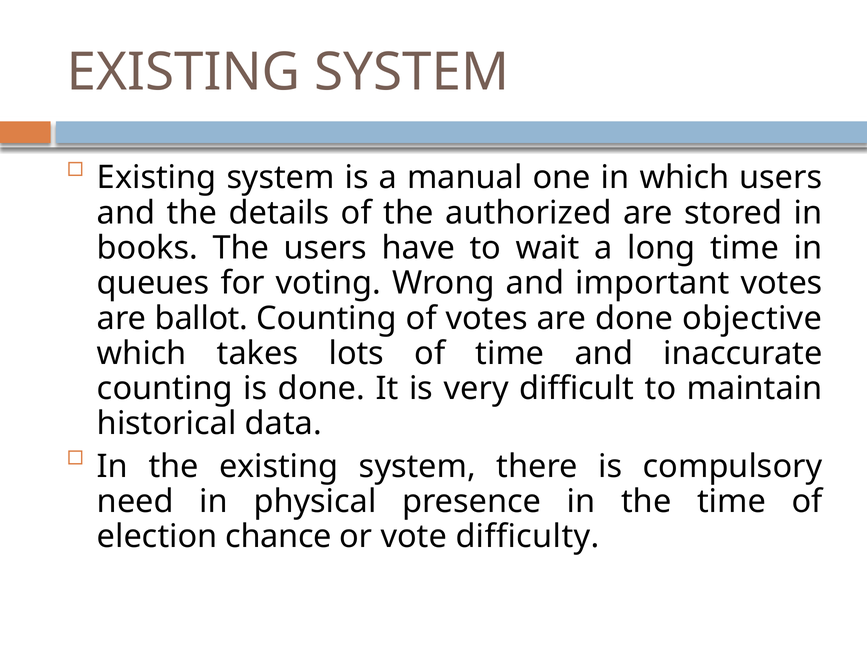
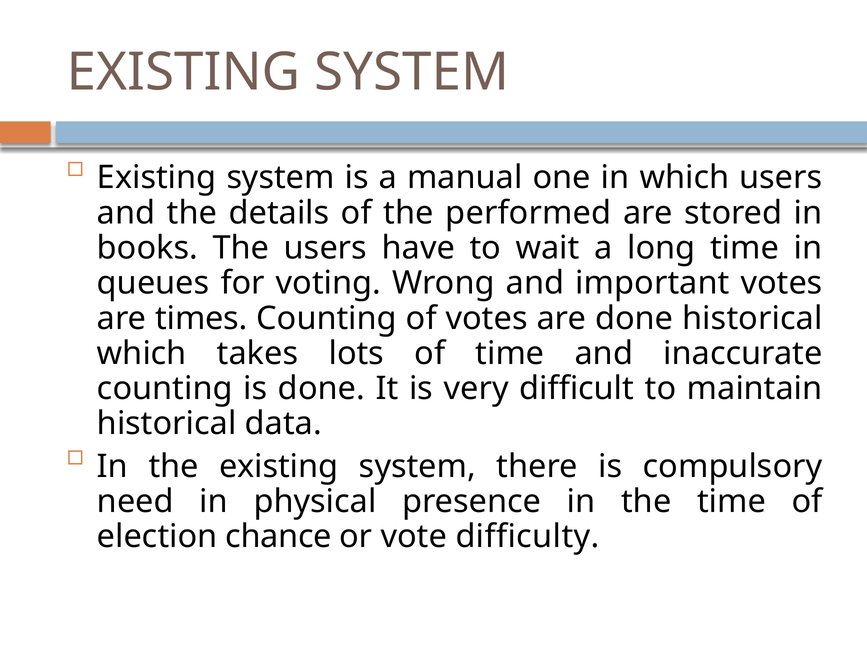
authorized: authorized -> performed
ballot: ballot -> times
done objective: objective -> historical
